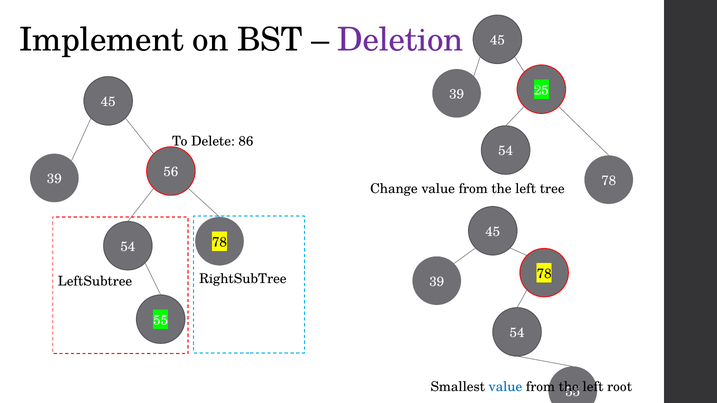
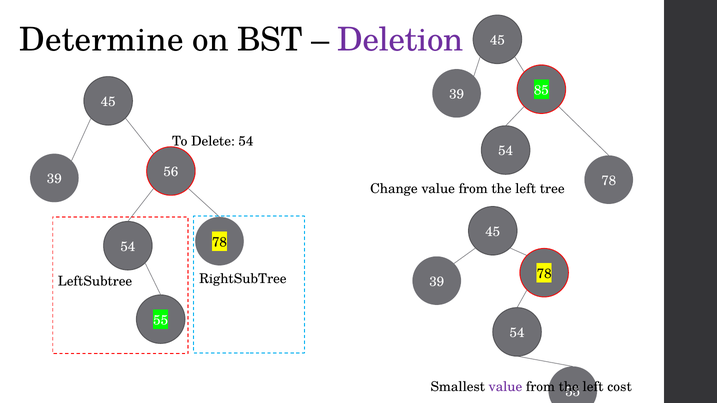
Implement: Implement -> Determine
25: 25 -> 85
Delete 86: 86 -> 54
value at (505, 387) colour: blue -> purple
root: root -> cost
